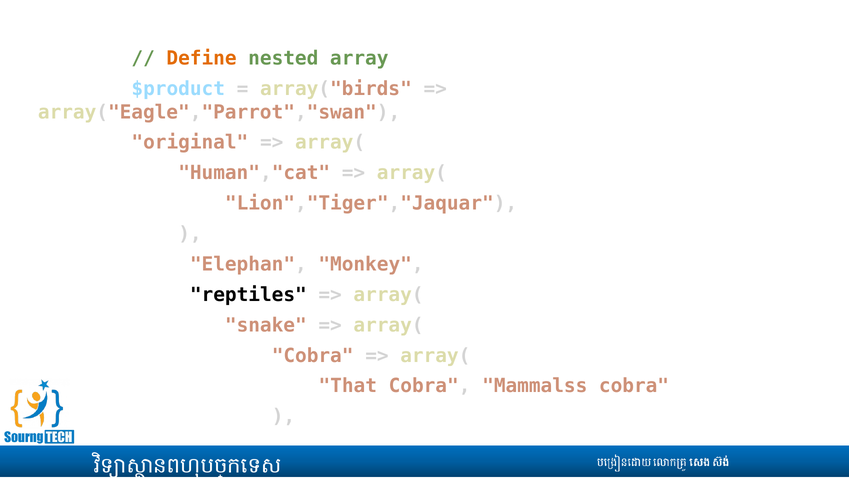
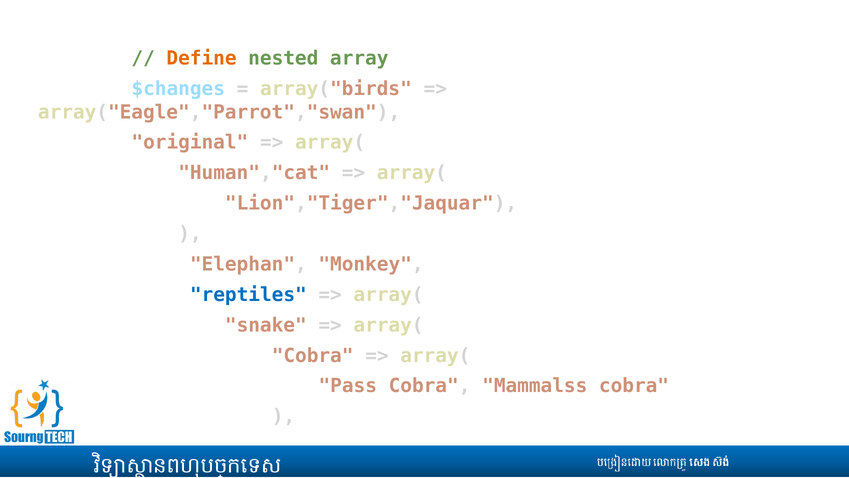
$product: $product -> $changes
reptiles colour: black -> blue
That: That -> Pass
